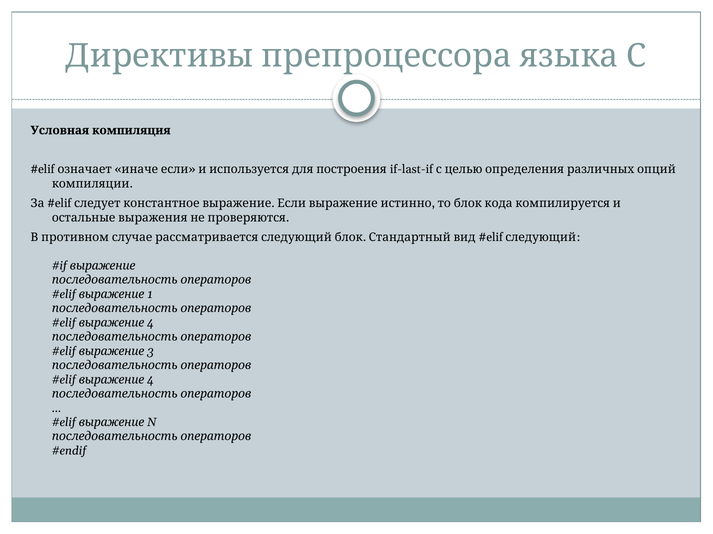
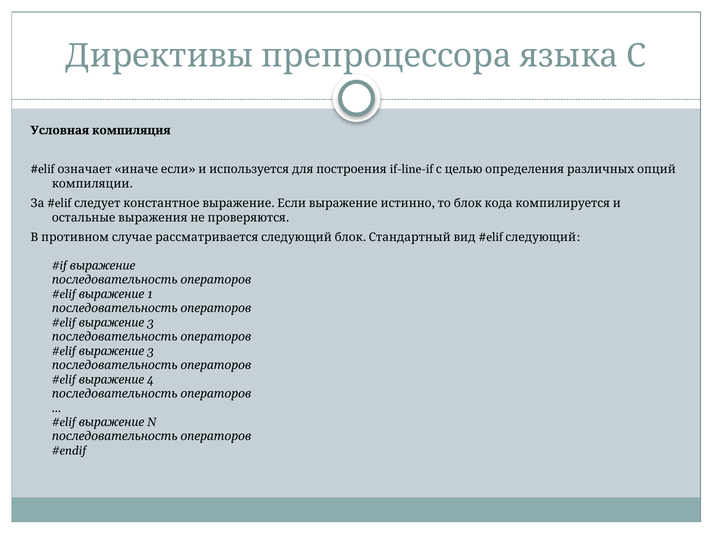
if-last-if: if-last-if -> if-line-if
4 at (150, 323): 4 -> 3
